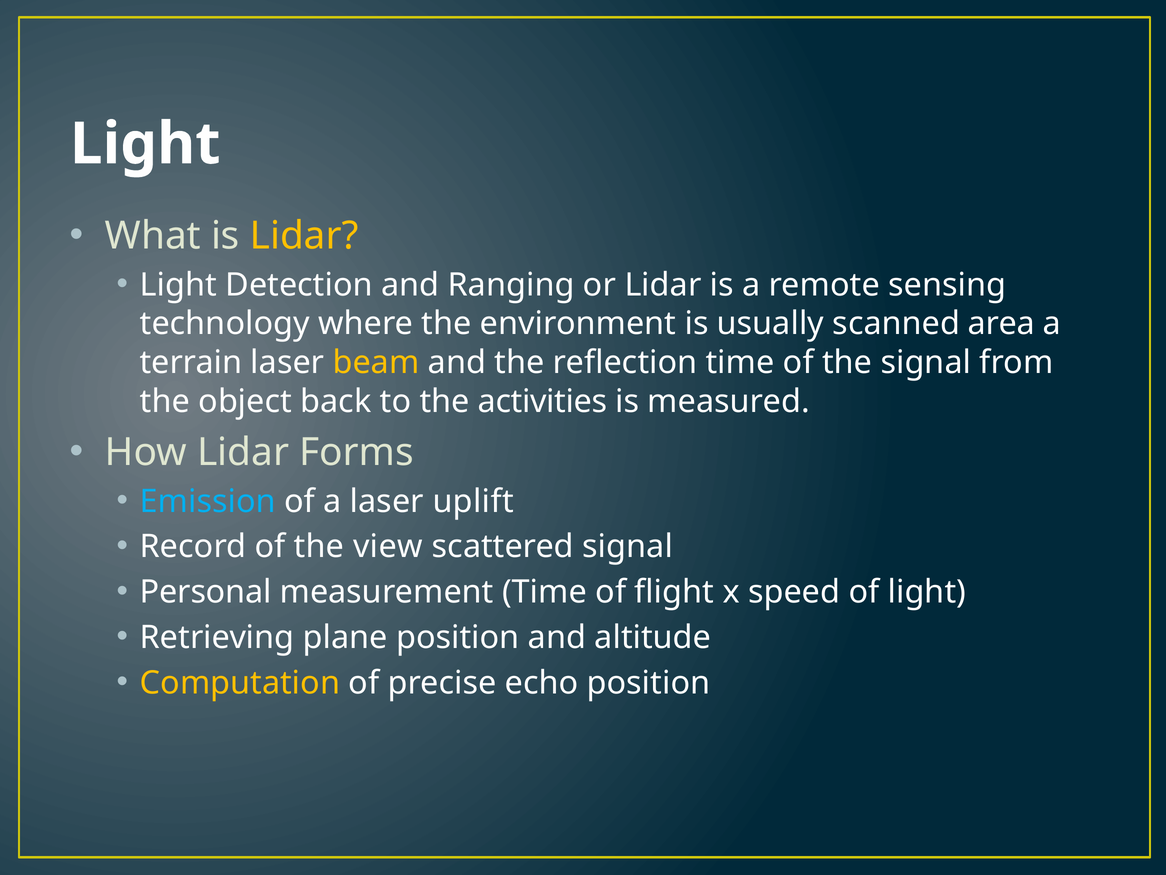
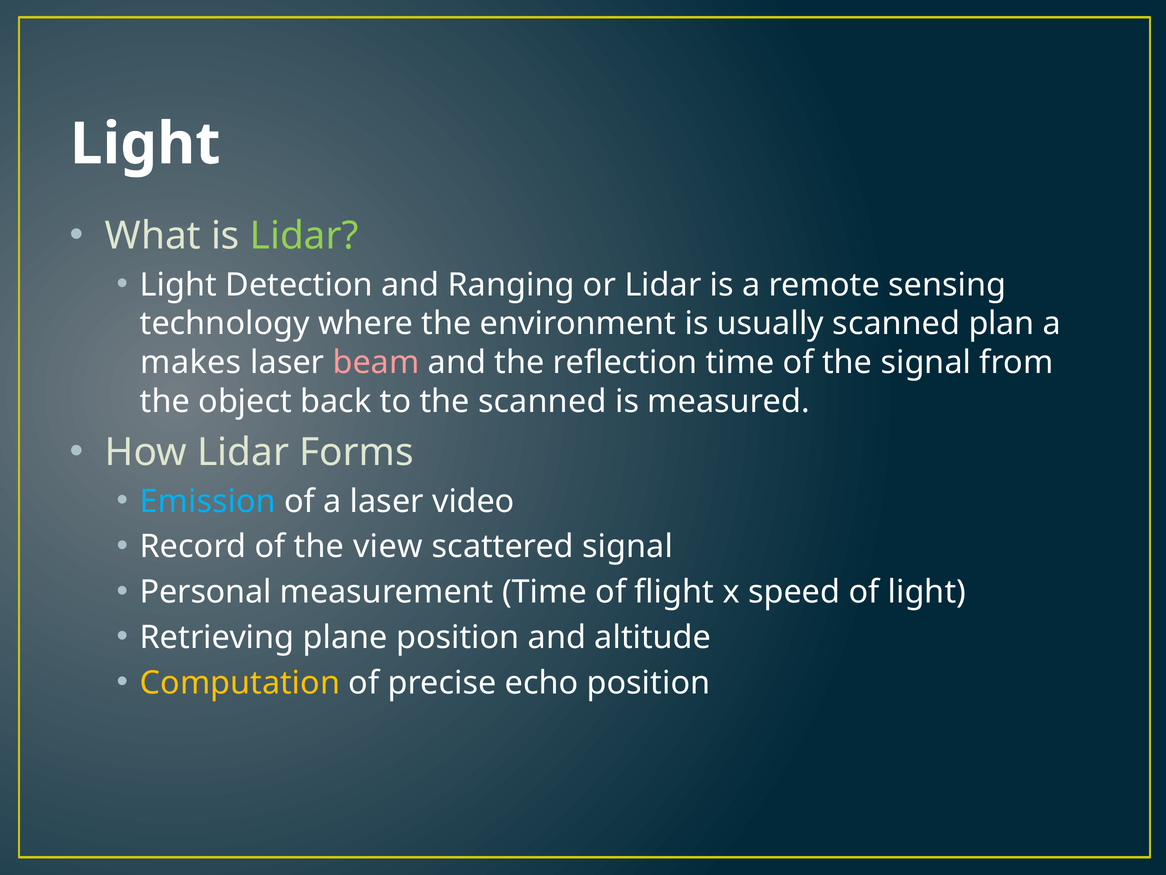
Lidar at (304, 236) colour: yellow -> light green
area: area -> plan
terrain: terrain -> makes
beam colour: yellow -> pink
the activities: activities -> scanned
uplift: uplift -> video
